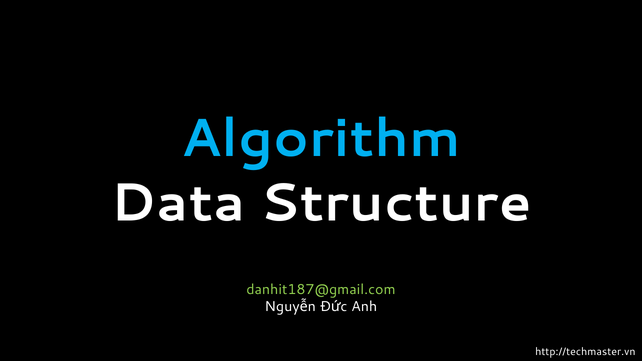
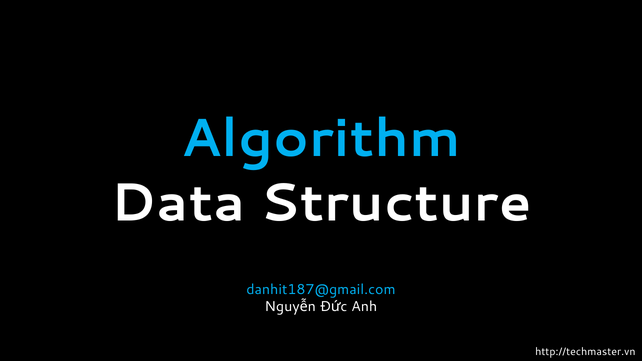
danhit187@gmail.com colour: light green -> light blue
